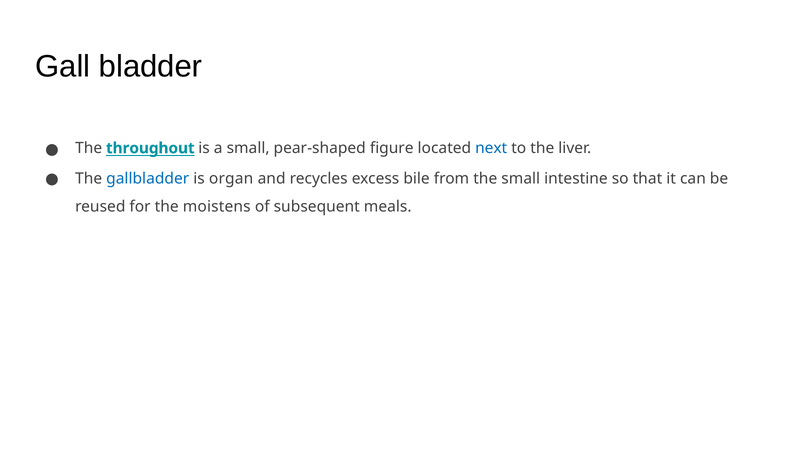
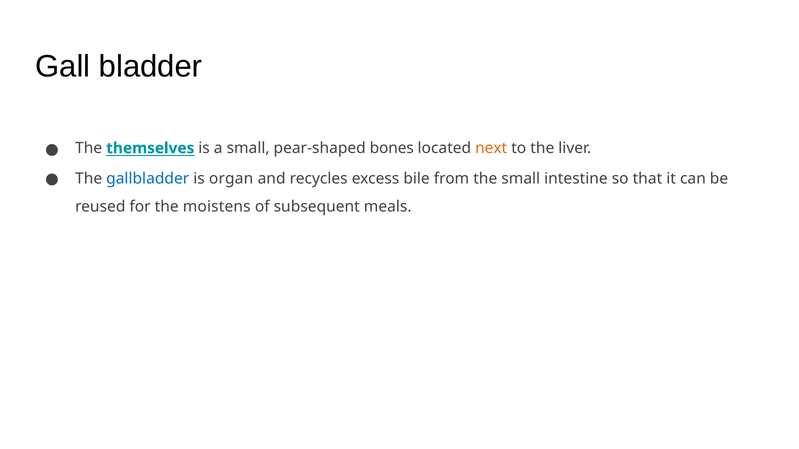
throughout: throughout -> themselves
figure: figure -> bones
next colour: blue -> orange
